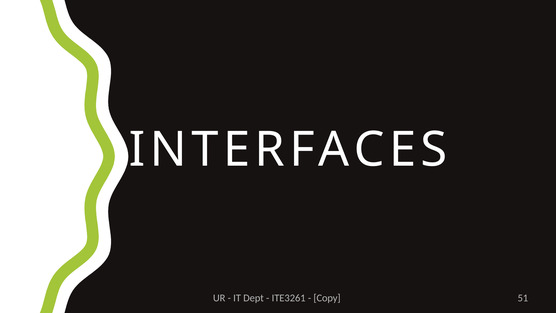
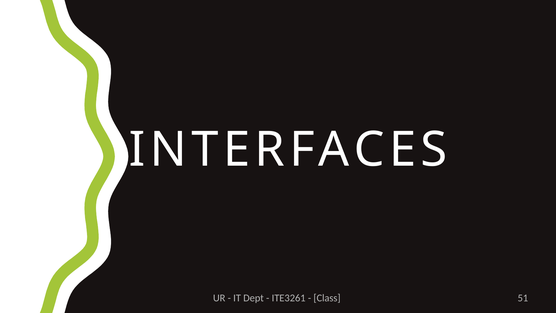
Copy: Copy -> Class
